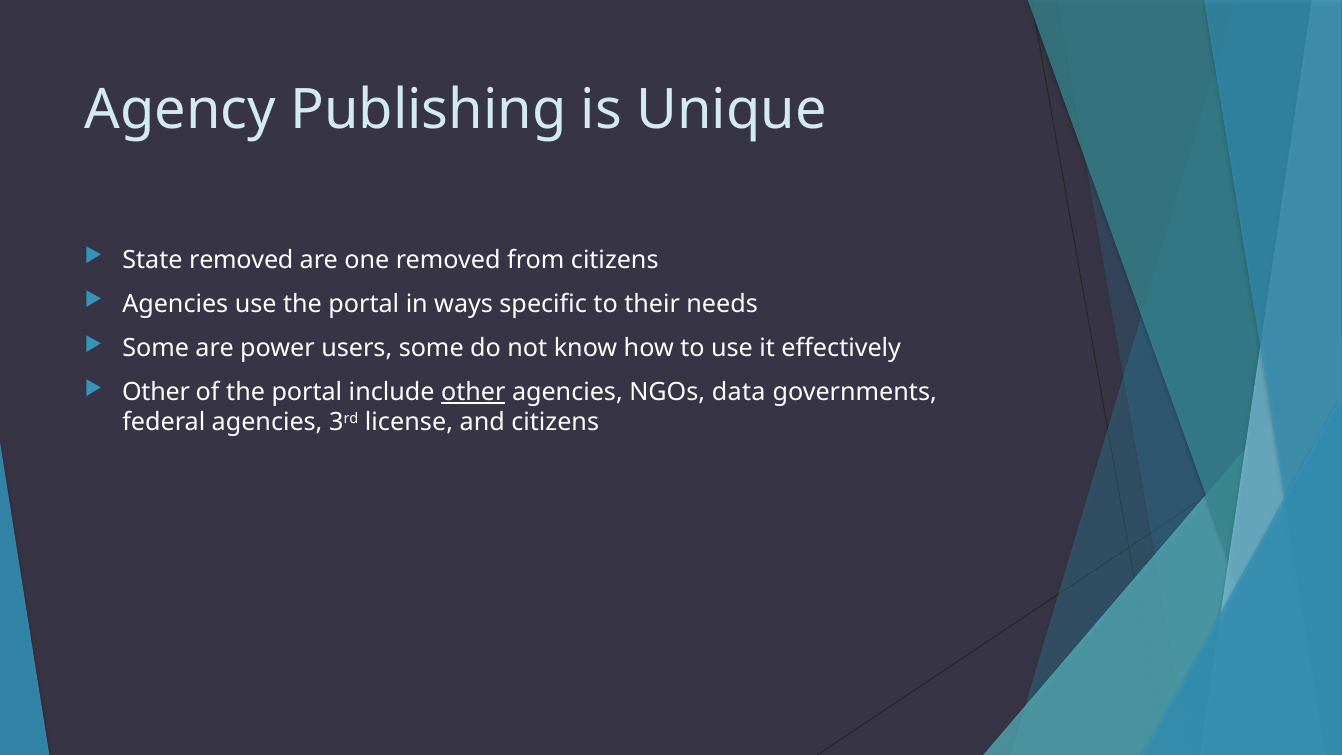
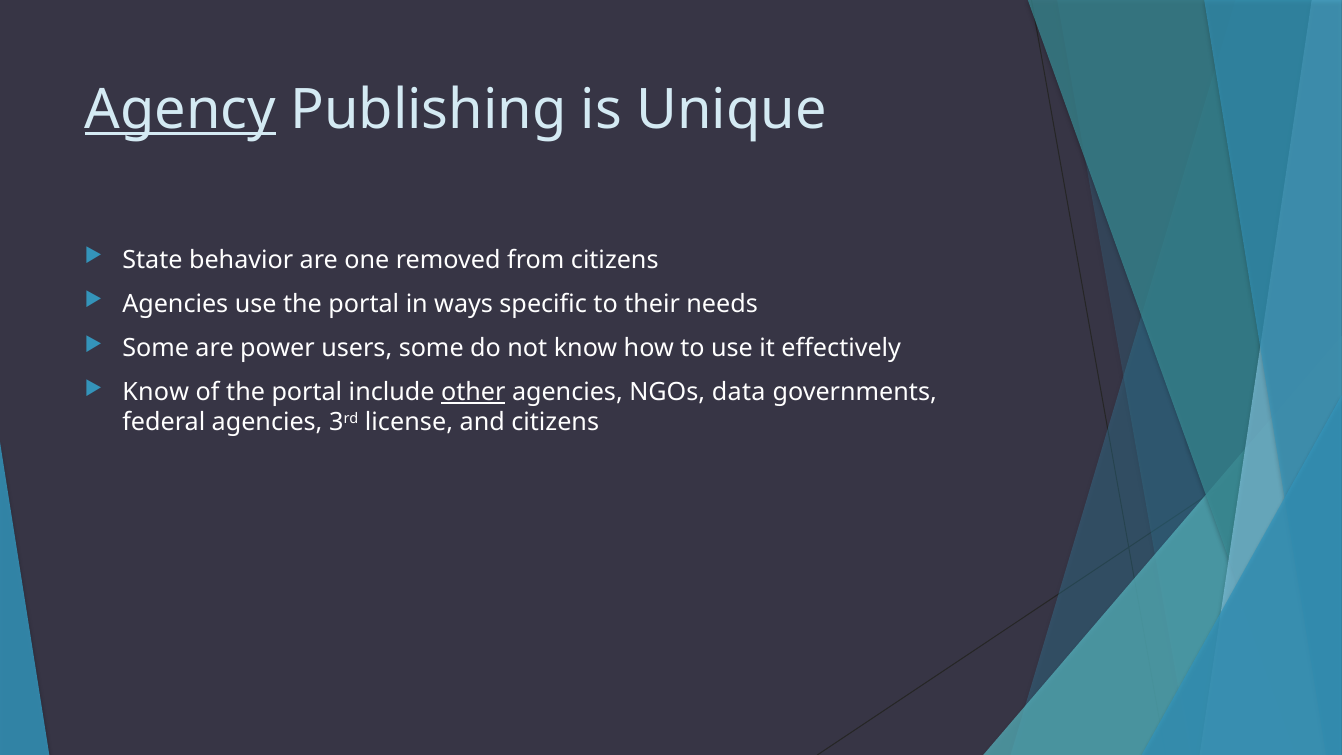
Agency underline: none -> present
State removed: removed -> behavior
Other at (156, 392): Other -> Know
